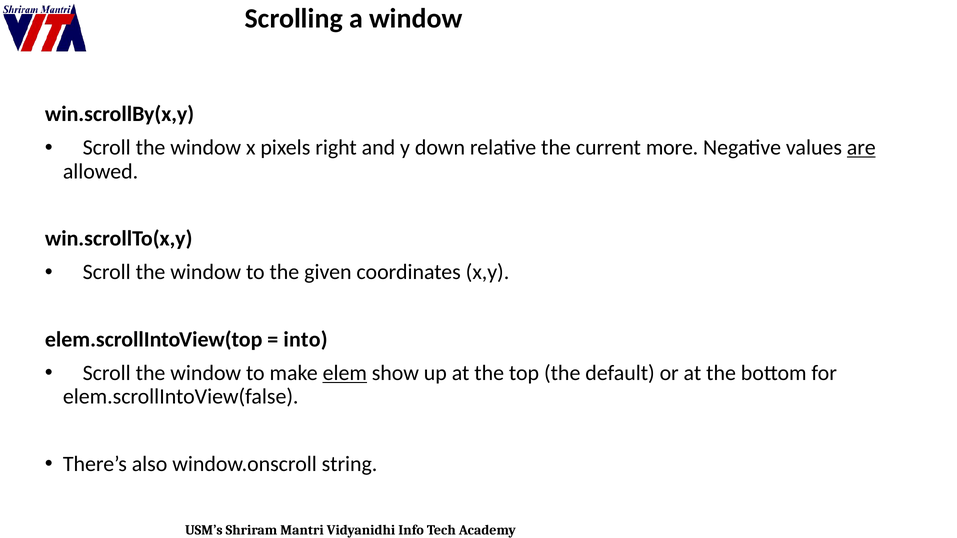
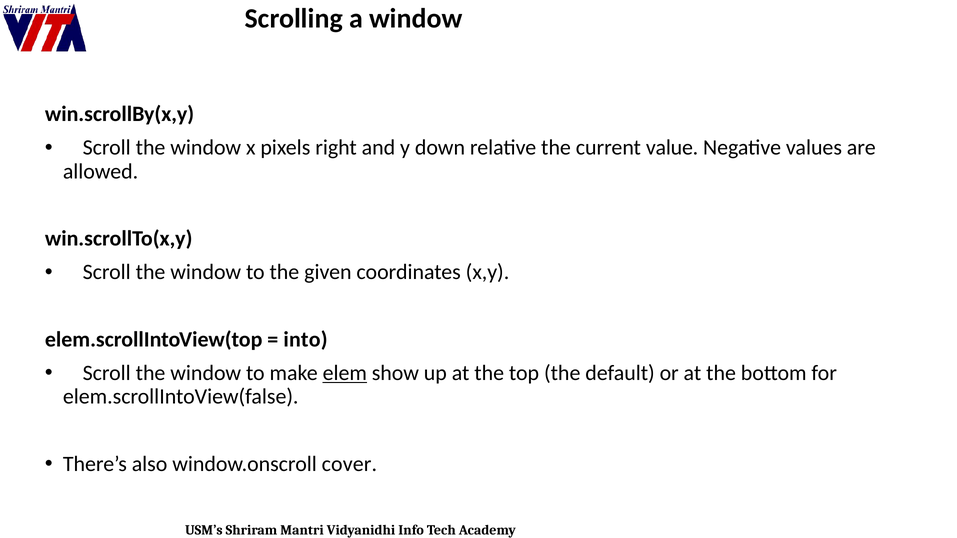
more: more -> value
are underline: present -> none
string: string -> cover
